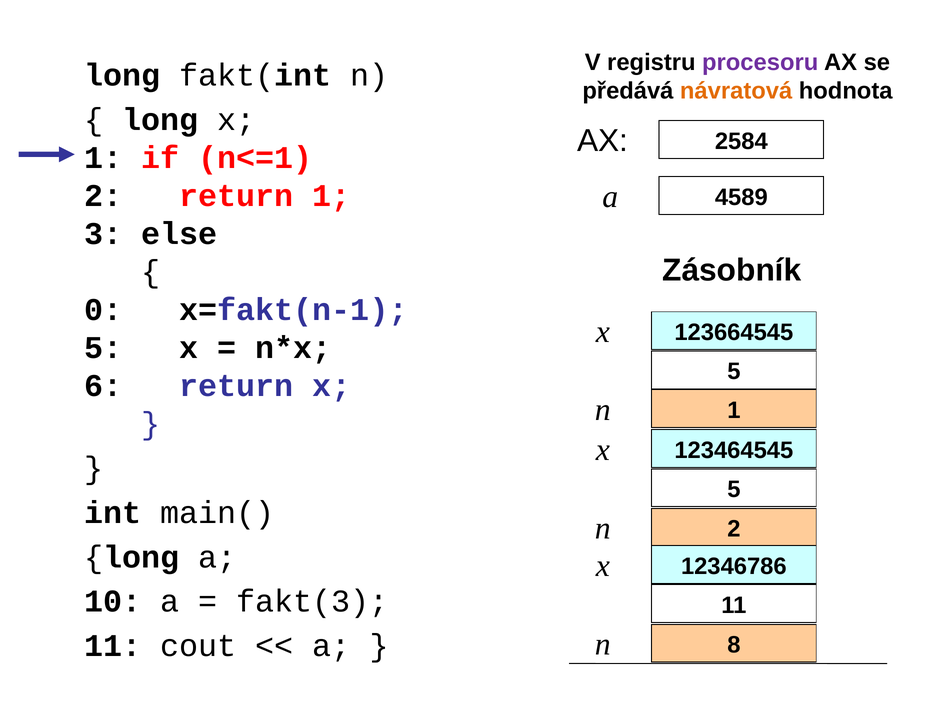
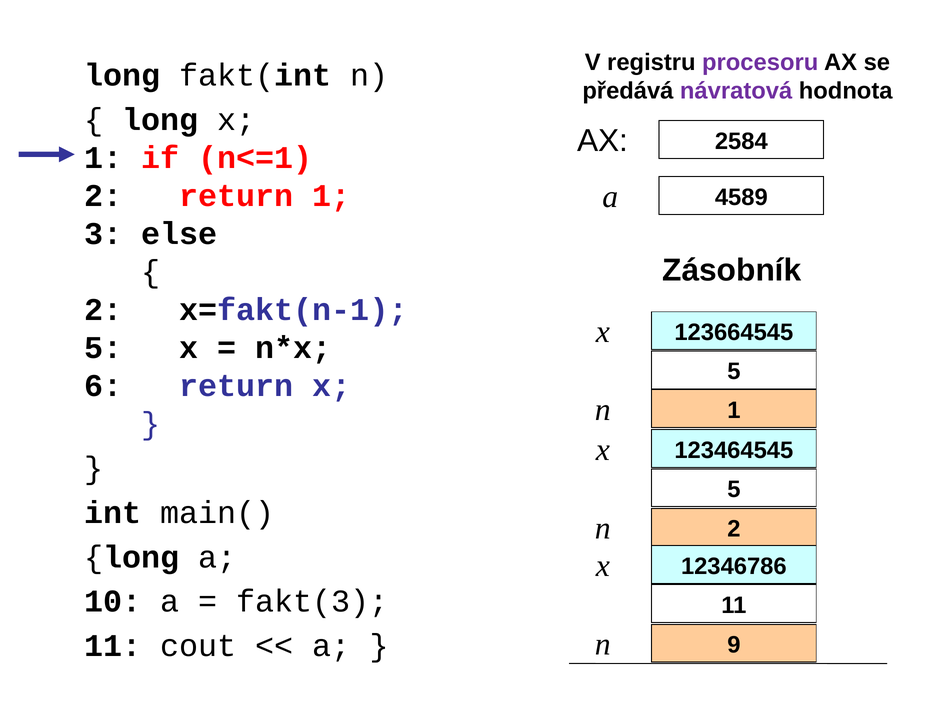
návratová colour: orange -> purple
0 at (103, 310): 0 -> 2
8: 8 -> 9
